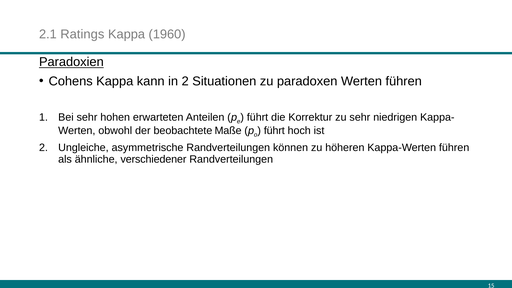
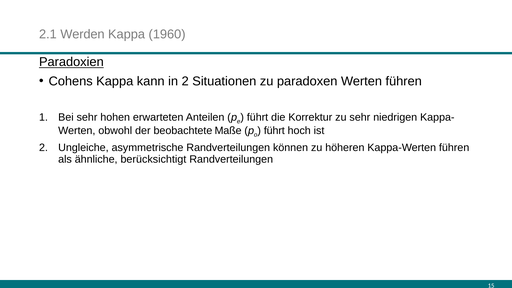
Ratings: Ratings -> Werden
verschiedener: verschiedener -> berücksichtigt
